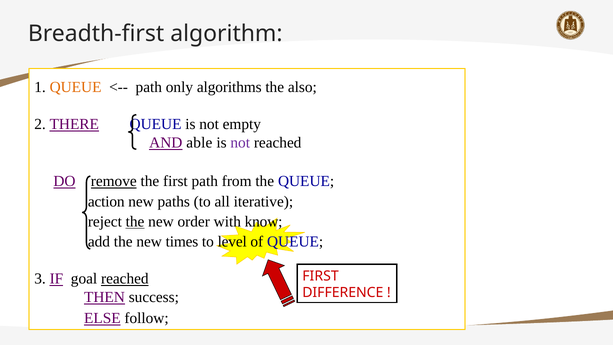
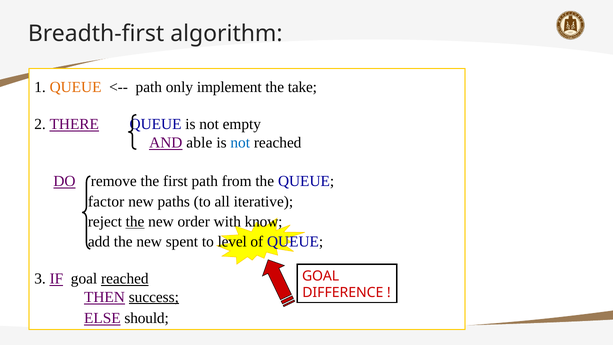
algorithms: algorithms -> implement
also: also -> take
not at (240, 143) colour: purple -> blue
remove underline: present -> none
action: action -> factor
times: times -> spent
FIRST at (320, 276): FIRST -> GOAL
success underline: none -> present
follow: follow -> should
